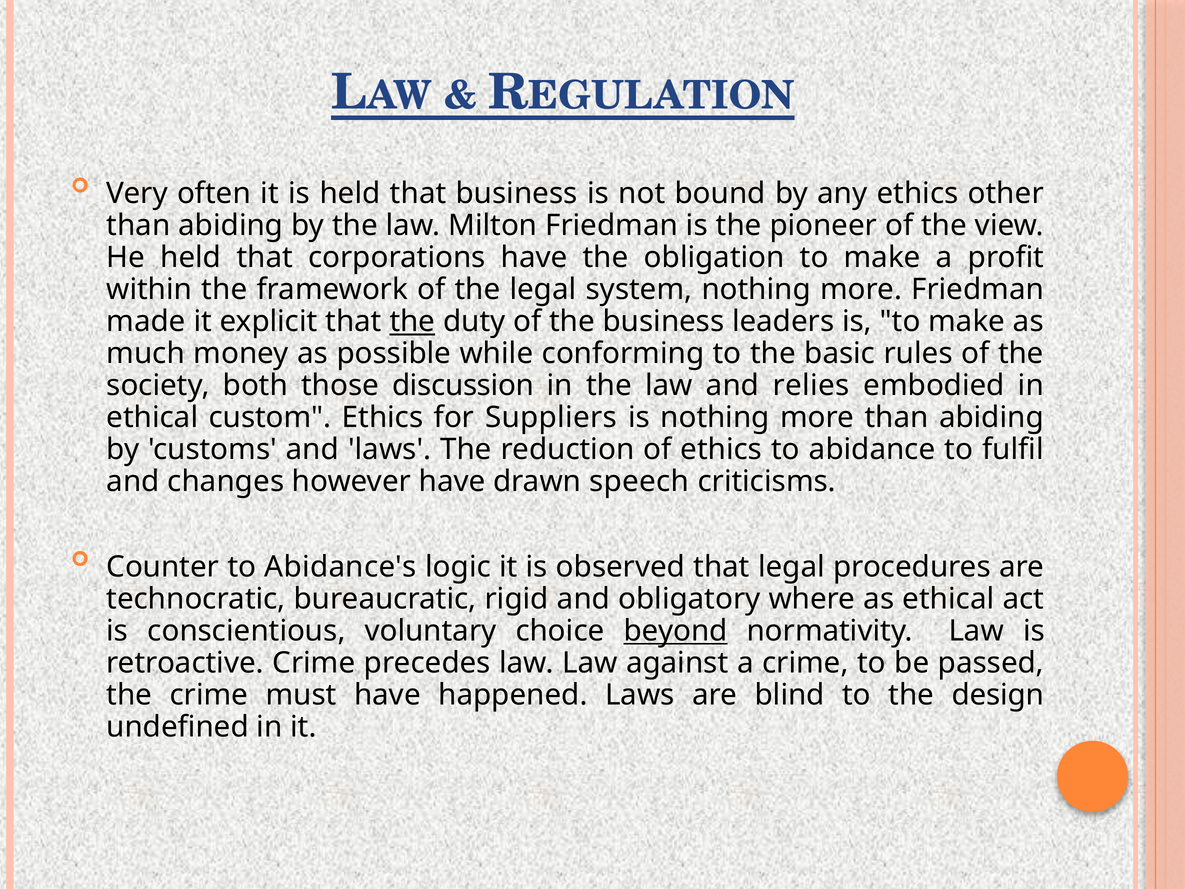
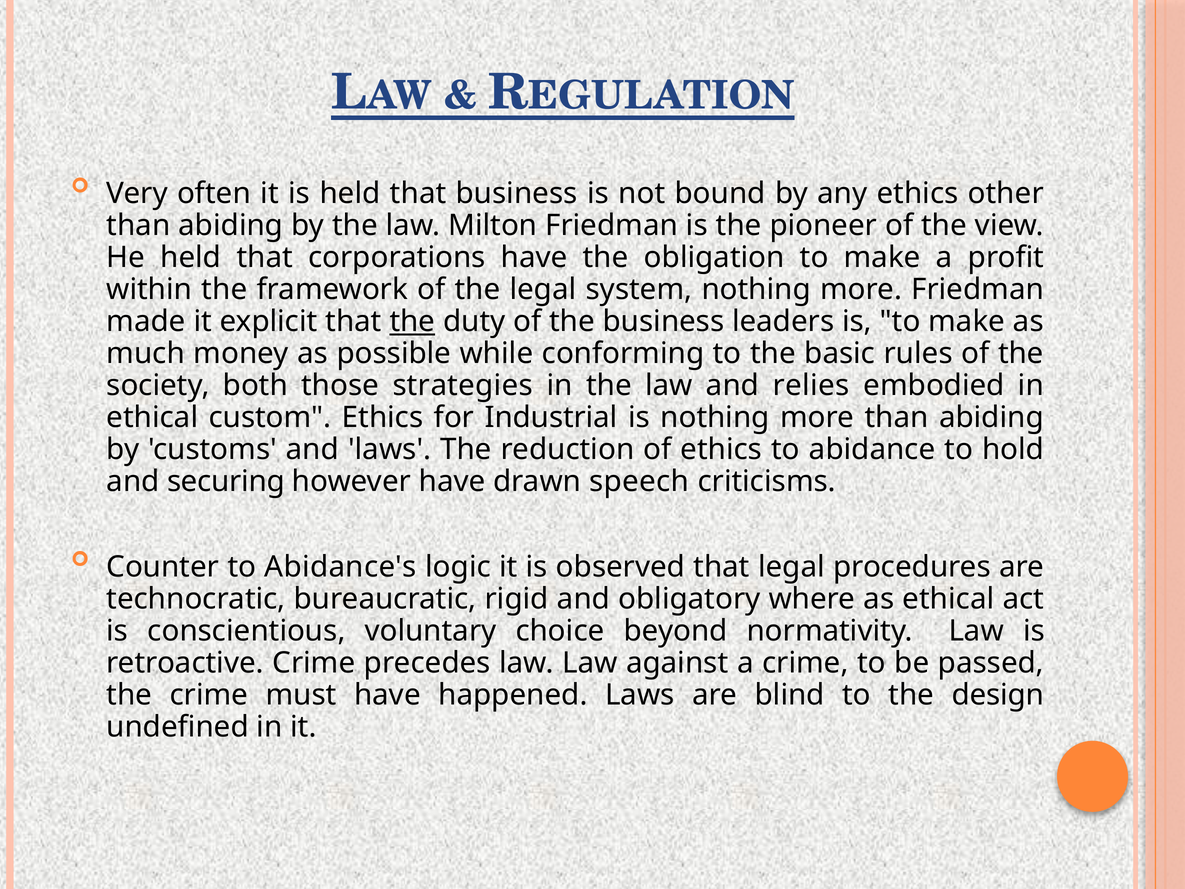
discussion: discussion -> strategies
Suppliers: Suppliers -> Industrial
fulfil: fulfil -> hold
changes: changes -> securing
beyond underline: present -> none
